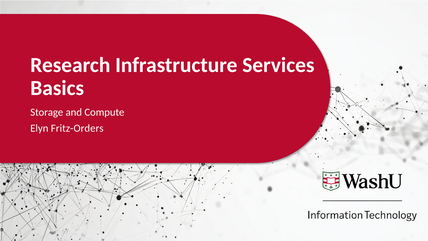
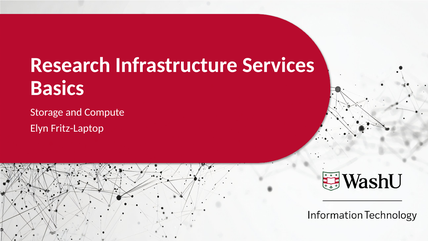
Fritz-Orders: Fritz-Orders -> Fritz-Laptop
